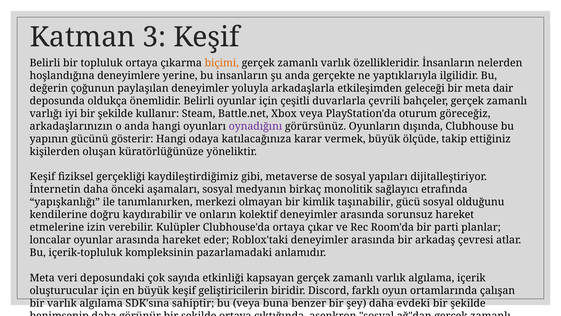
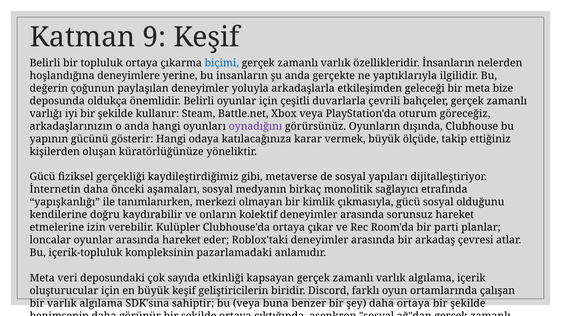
3: 3 -> 9
biçimi colour: orange -> blue
dair: dair -> bize
Keşif at (42, 177): Keşif -> Gücü
taşınabilir: taşınabilir -> çıkmasıyla
daha evdeki: evdeki -> ortaya
